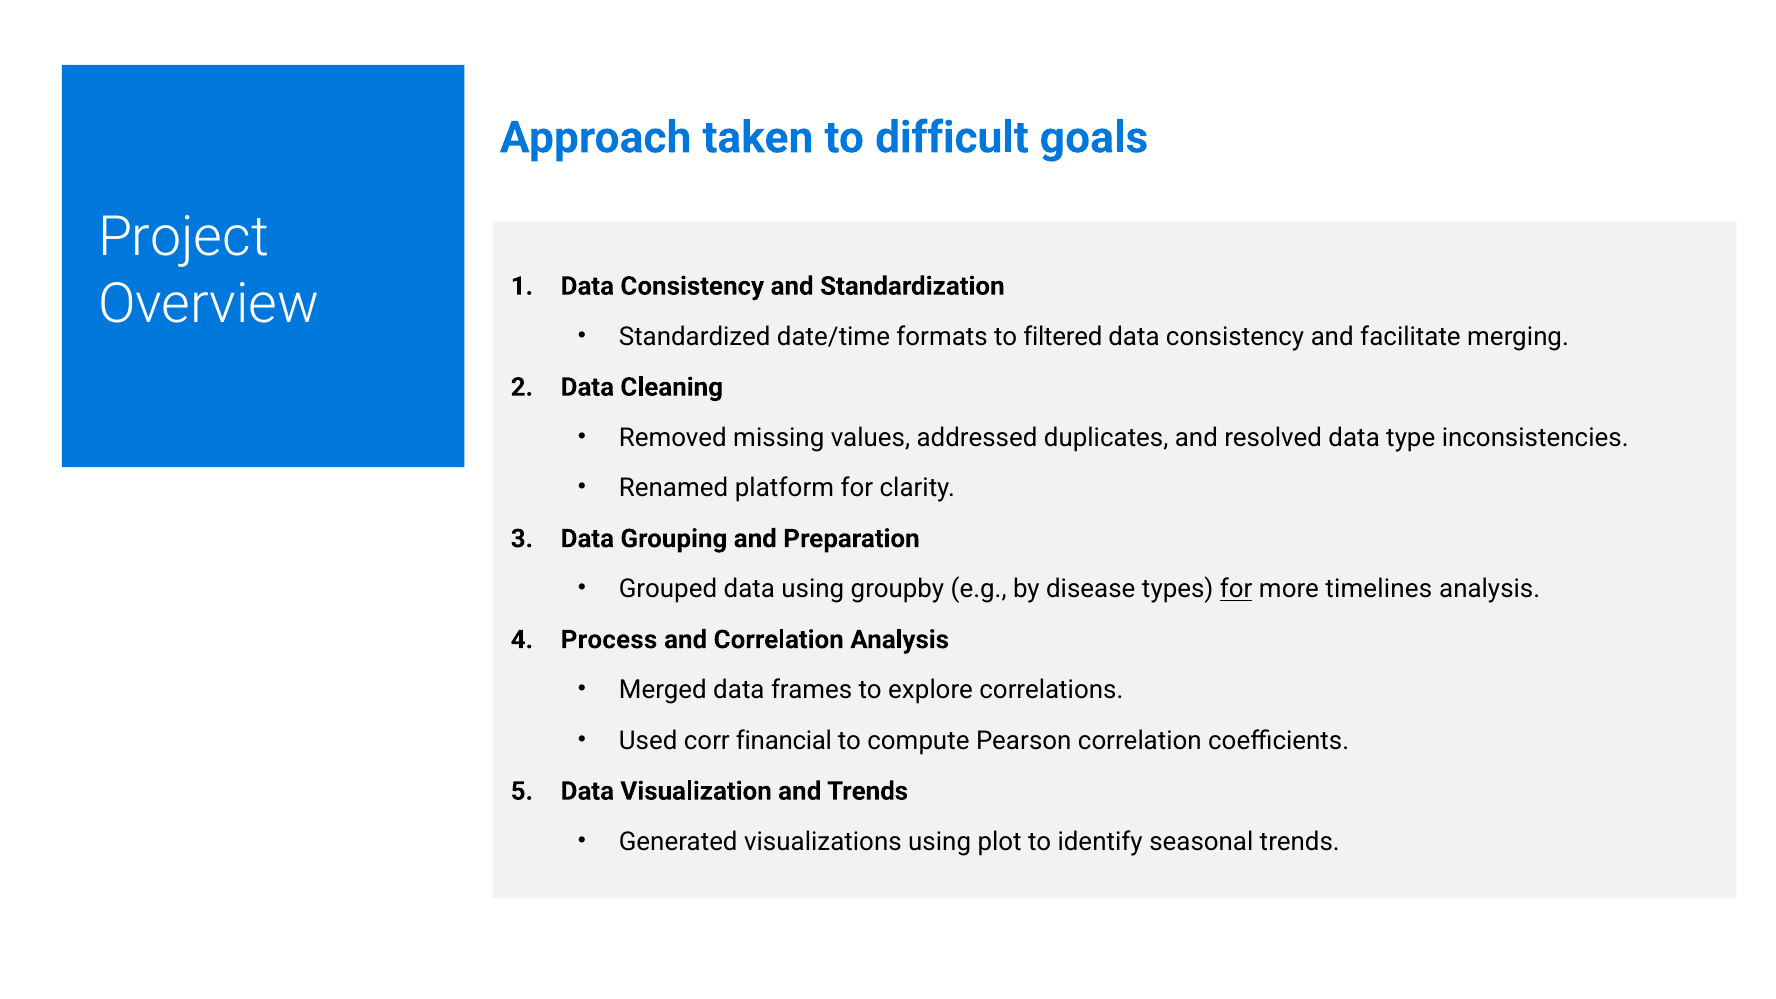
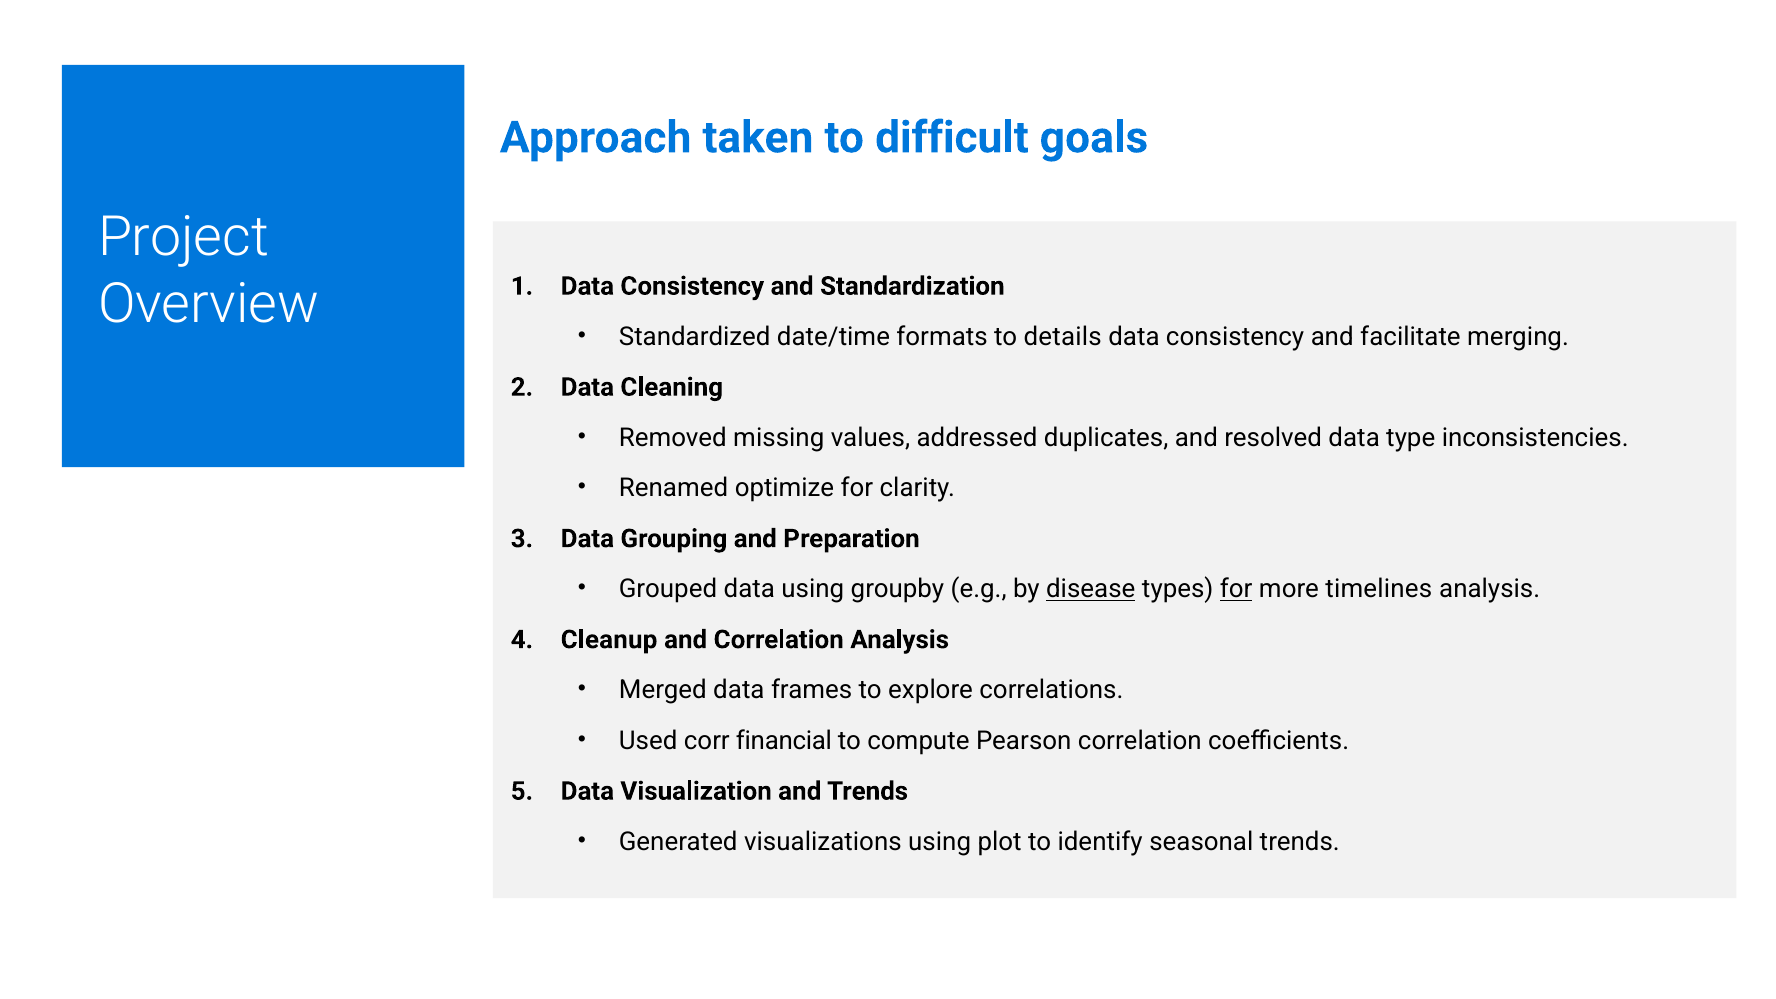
filtered: filtered -> details
platform: platform -> optimize
disease underline: none -> present
Process: Process -> Cleanup
